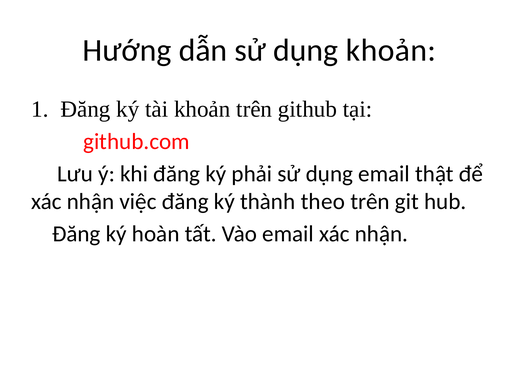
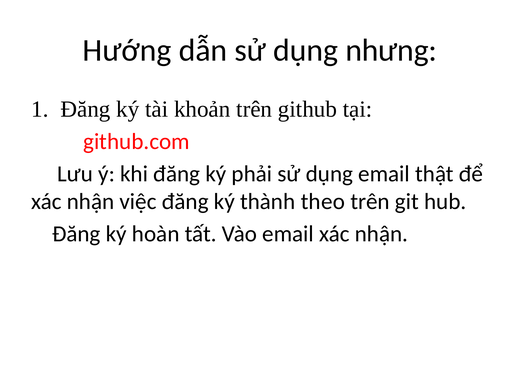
dụng khoản: khoản -> nhưng
